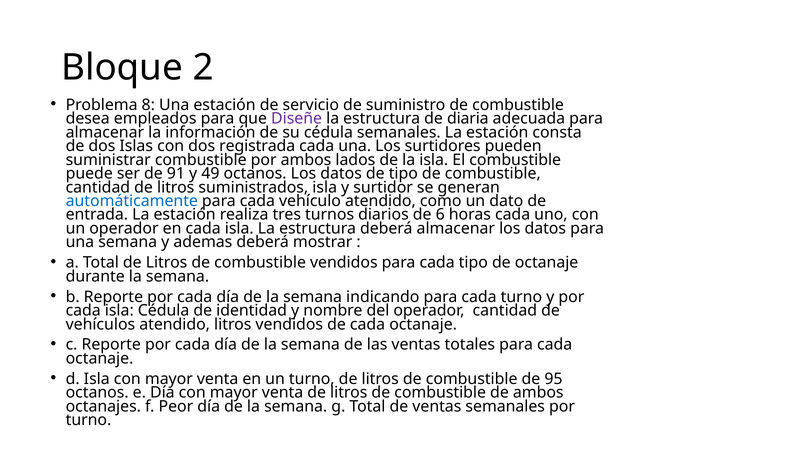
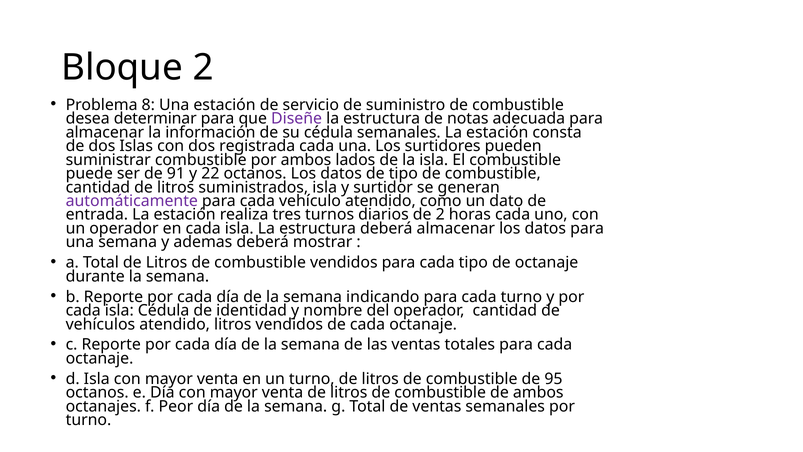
empleados: empleados -> determinar
diaria: diaria -> notas
49: 49 -> 22
automáticamente colour: blue -> purple
de 6: 6 -> 2
